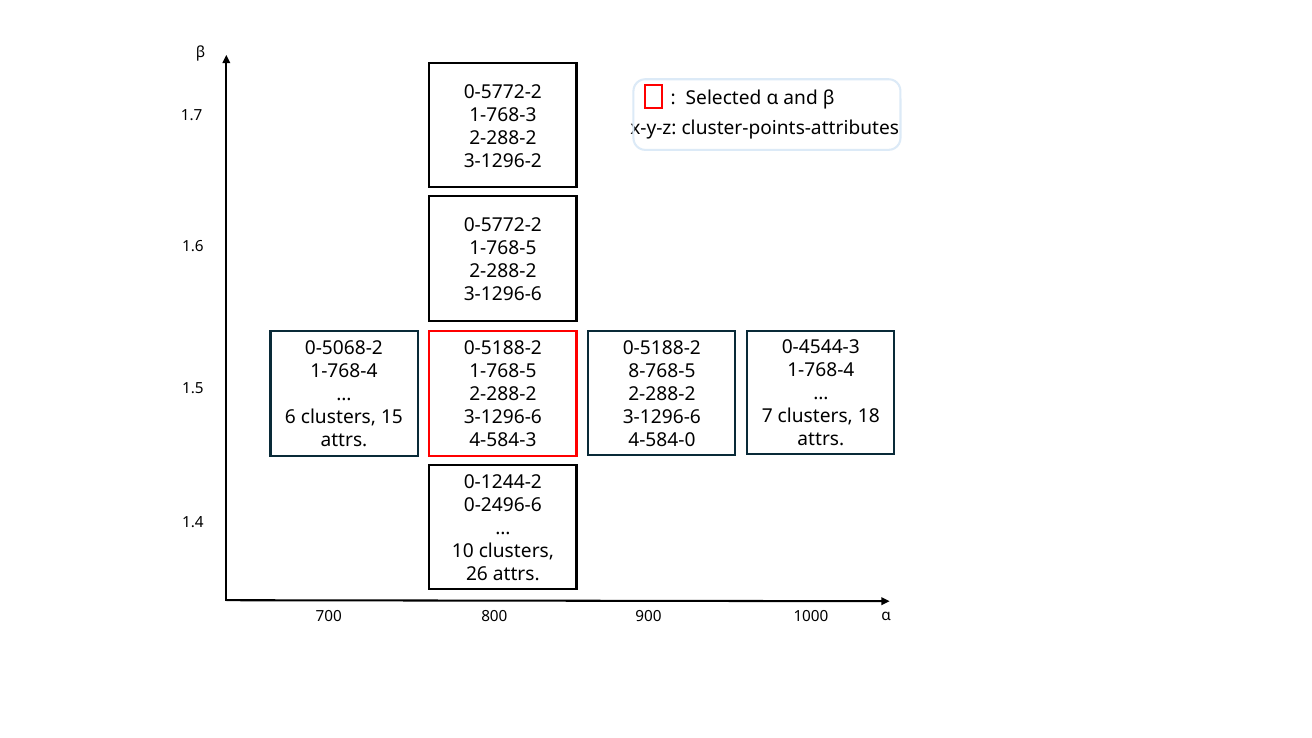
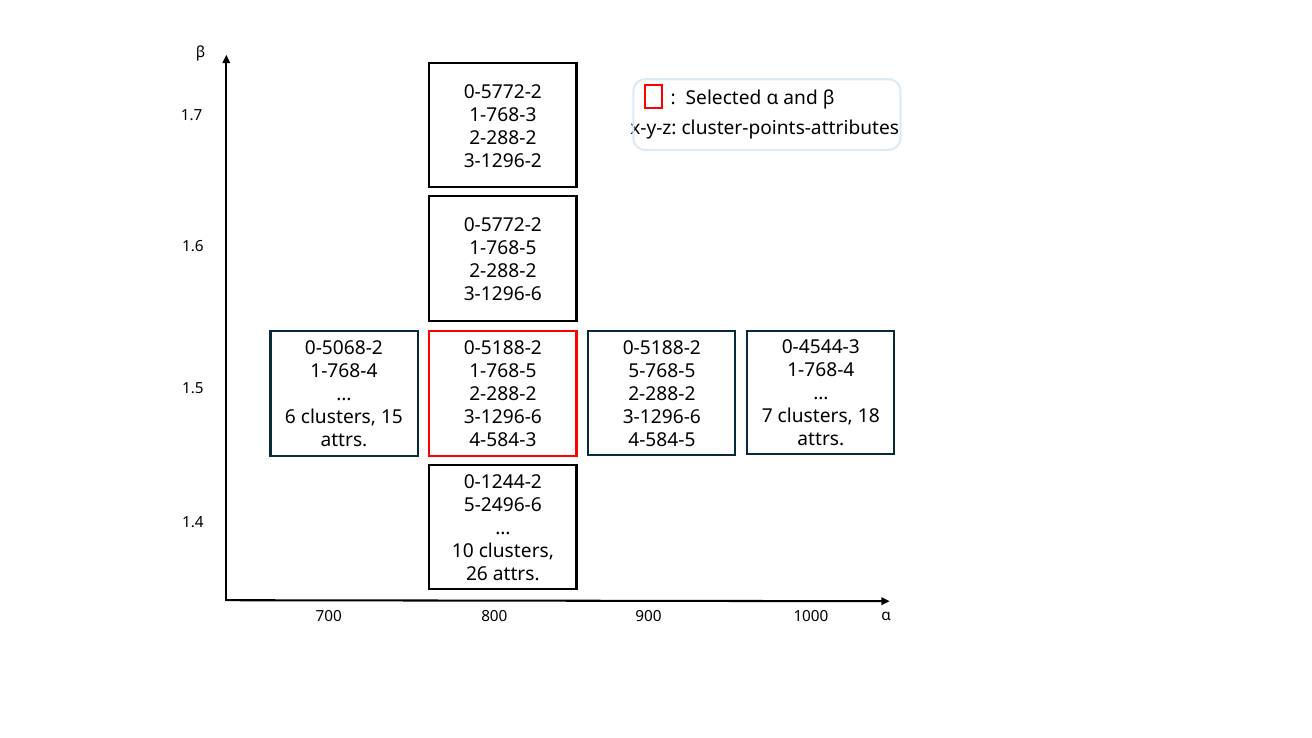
8-768-5: 8-768-5 -> 5-768-5
4-584-0: 4-584-0 -> 4-584-5
0-2496-6: 0-2496-6 -> 5-2496-6
